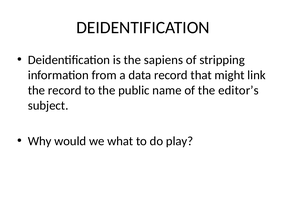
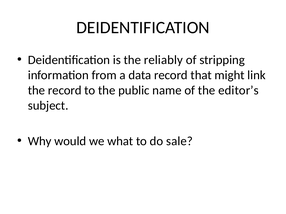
sapiens: sapiens -> reliably
play: play -> sale
